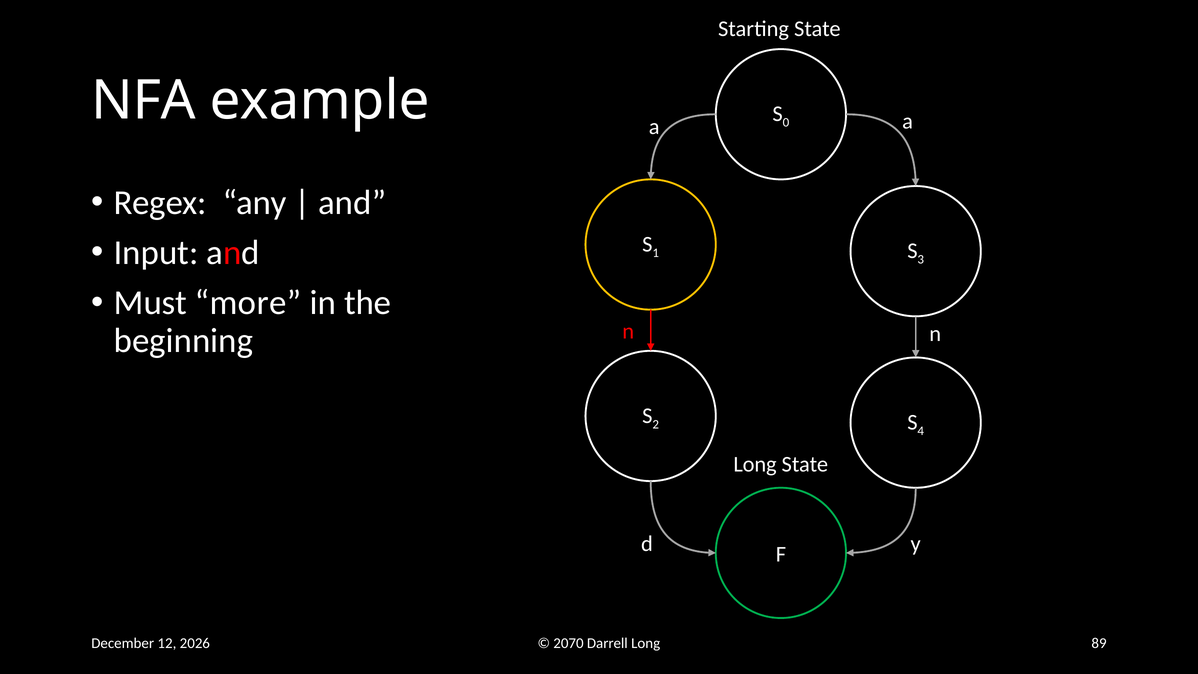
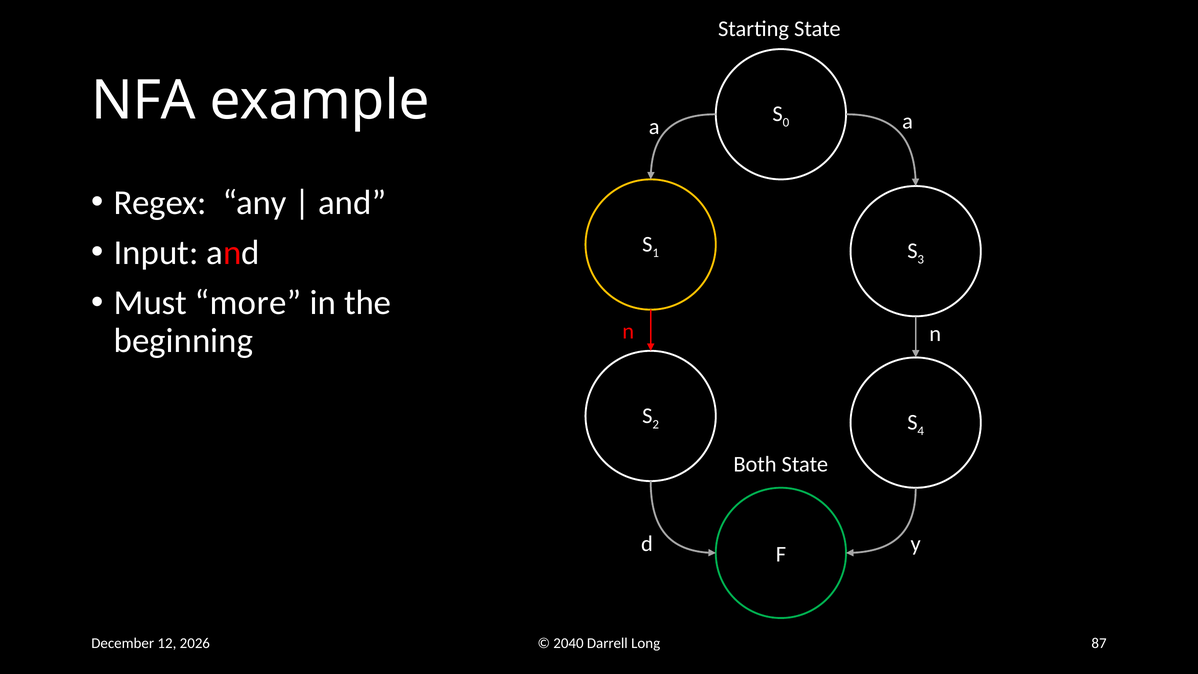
Long at (755, 464): Long -> Both
2070: 2070 -> 2040
89: 89 -> 87
